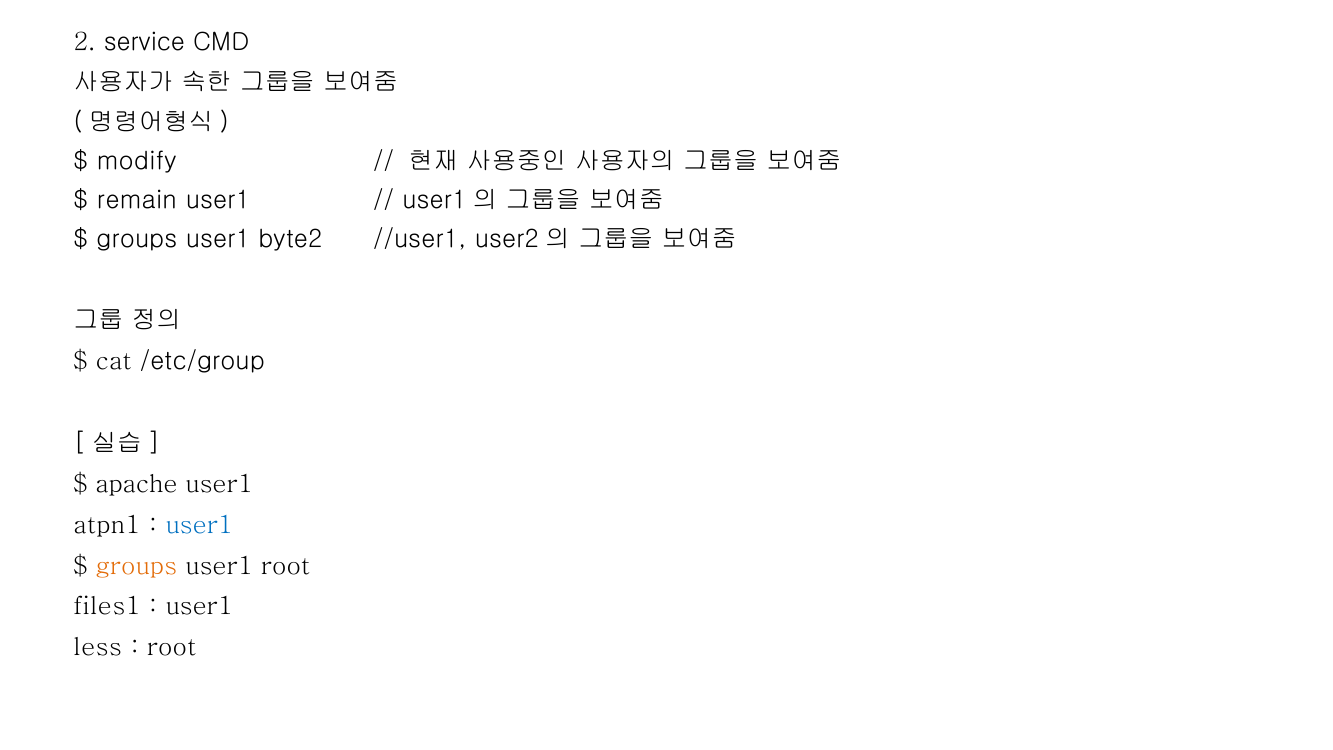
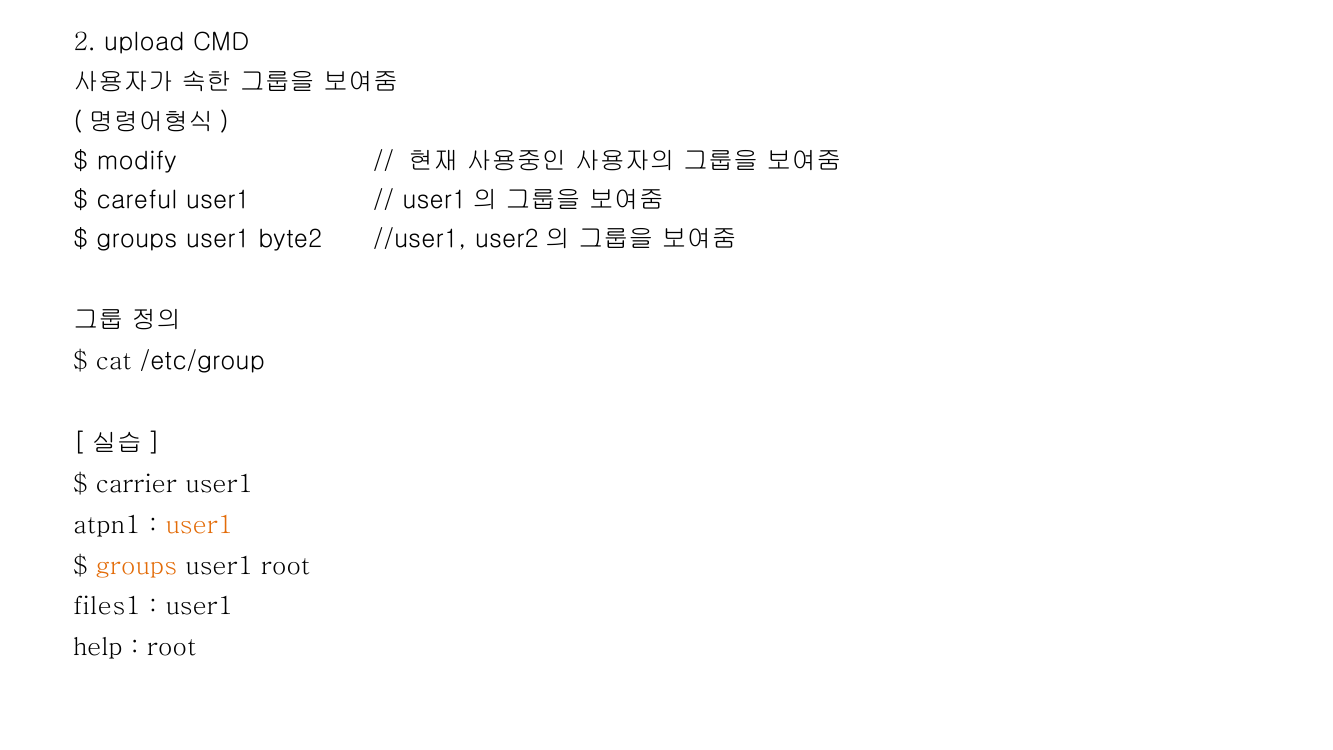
service: service -> upload
remain: remain -> careful
apache: apache -> carrier
user1 at (199, 525) colour: blue -> orange
less: less -> help
